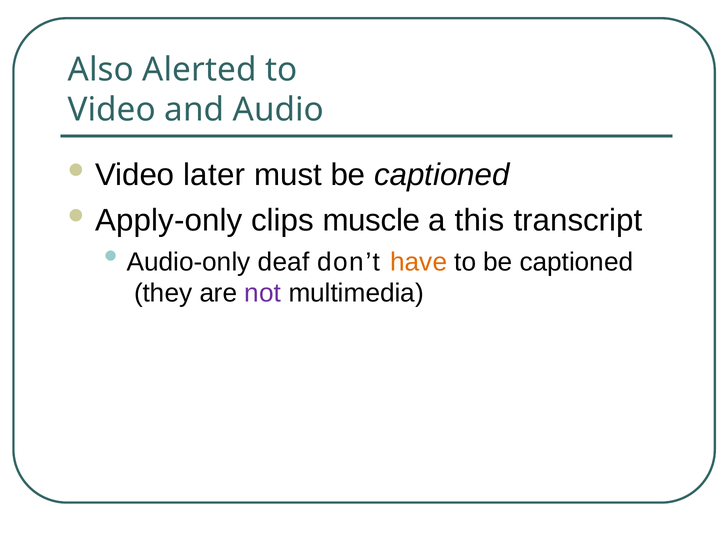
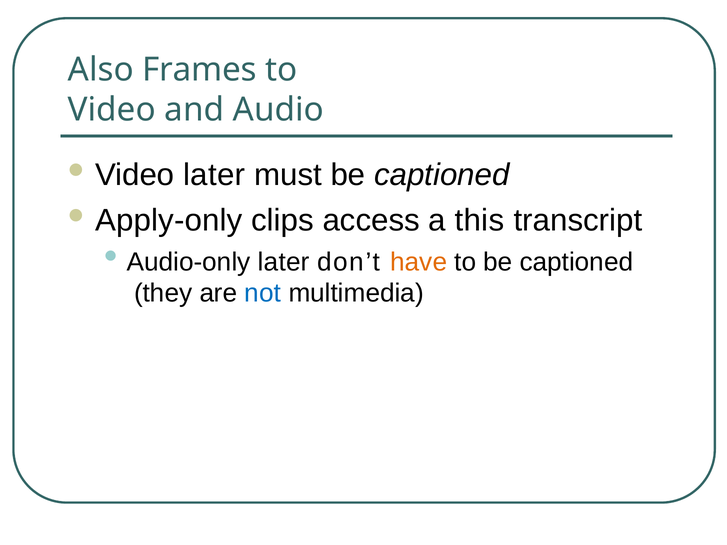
Alerted: Alerted -> Frames
muscle: muscle -> access
Audio-only deaf: deaf -> later
not colour: purple -> blue
